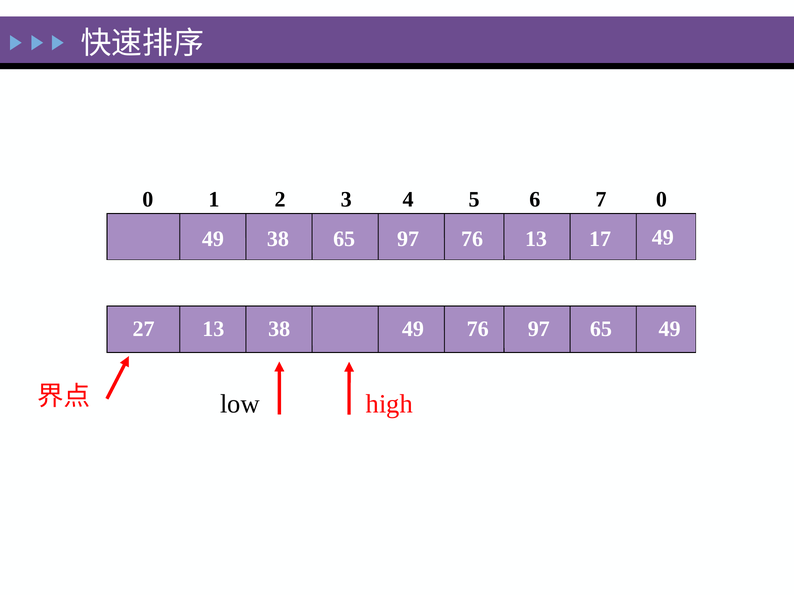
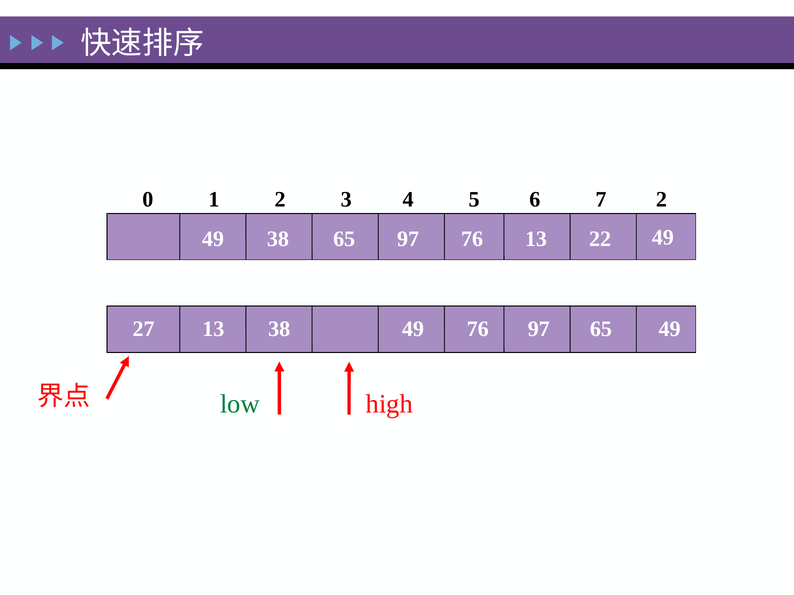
7 0: 0 -> 2
17: 17 -> 22
low colour: black -> green
